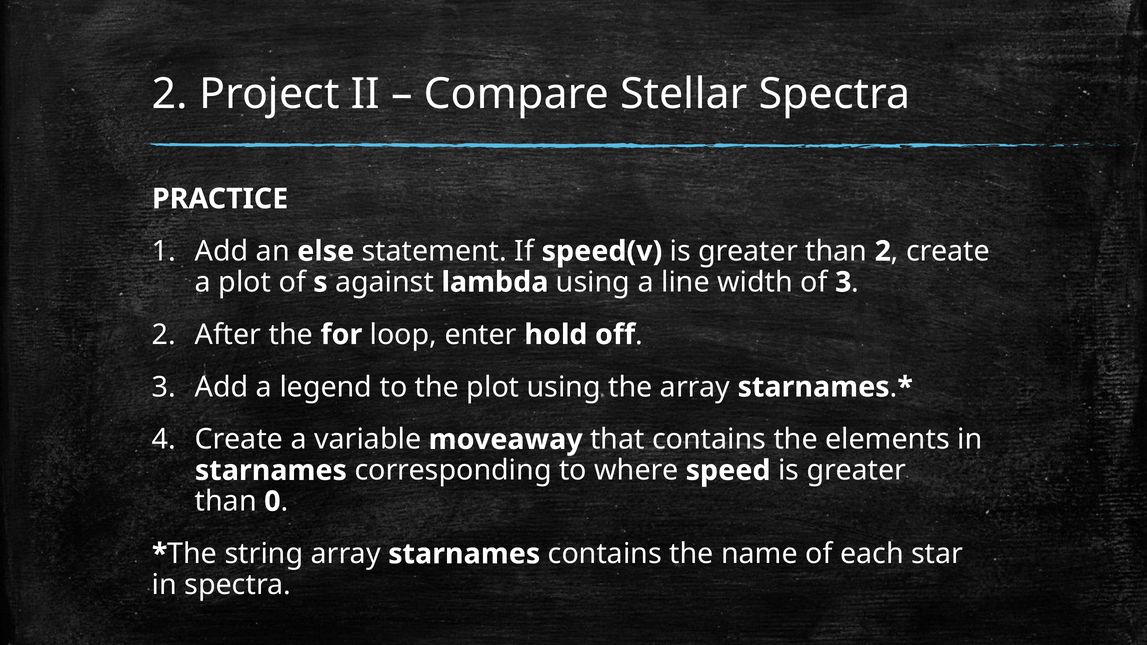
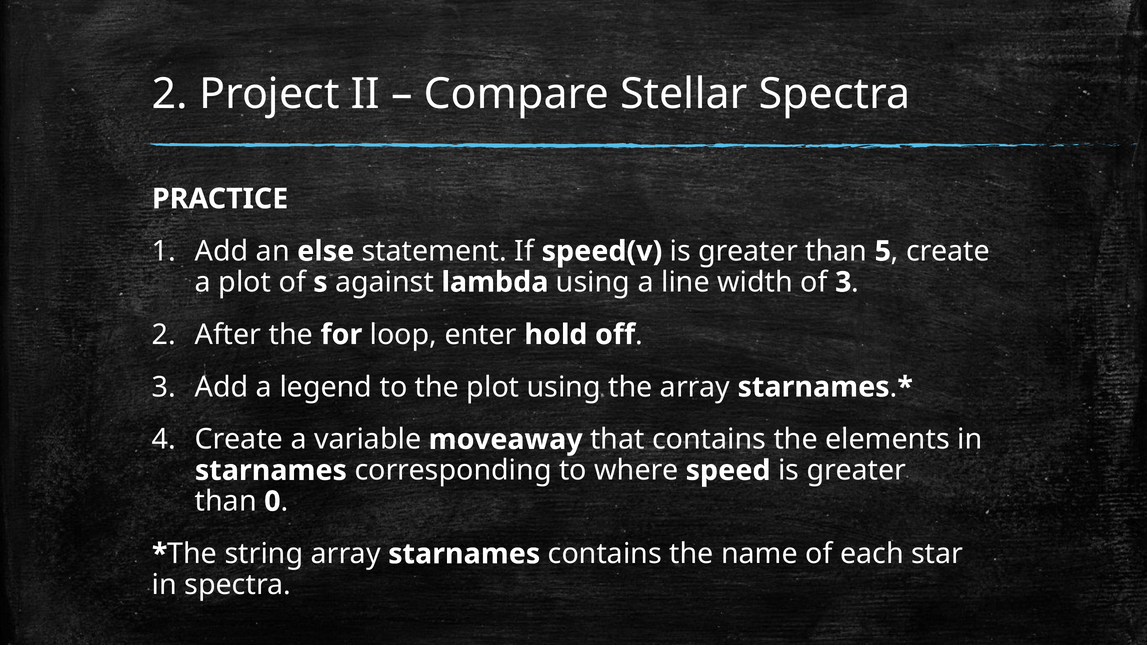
than 2: 2 -> 5
